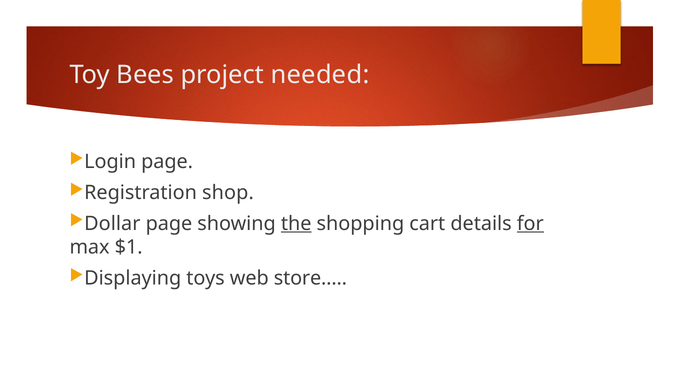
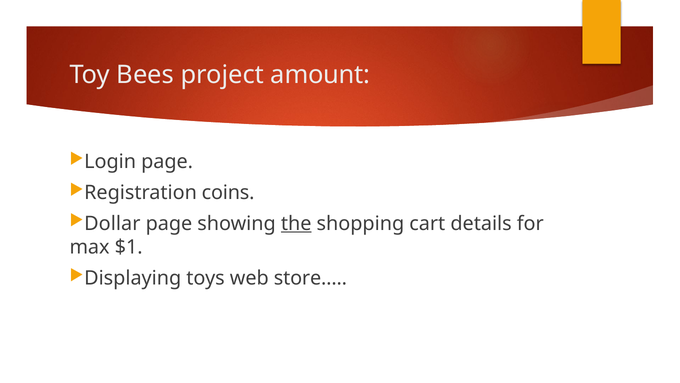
needed: needed -> amount
shop: shop -> coins
for underline: present -> none
